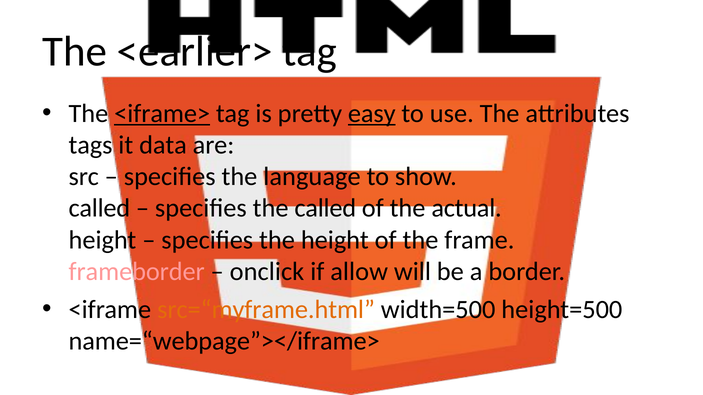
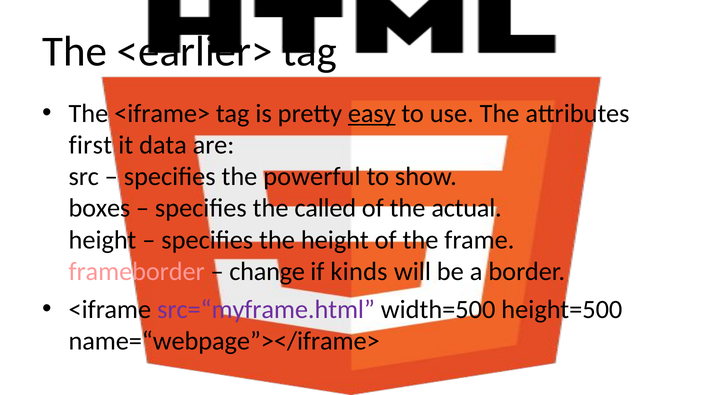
<iframe> underline: present -> none
tags: tags -> first
language: language -> powerful
called at (99, 208): called -> boxes
onclick: onclick -> change
allow: allow -> kinds
src=“myframe.html colour: orange -> purple
